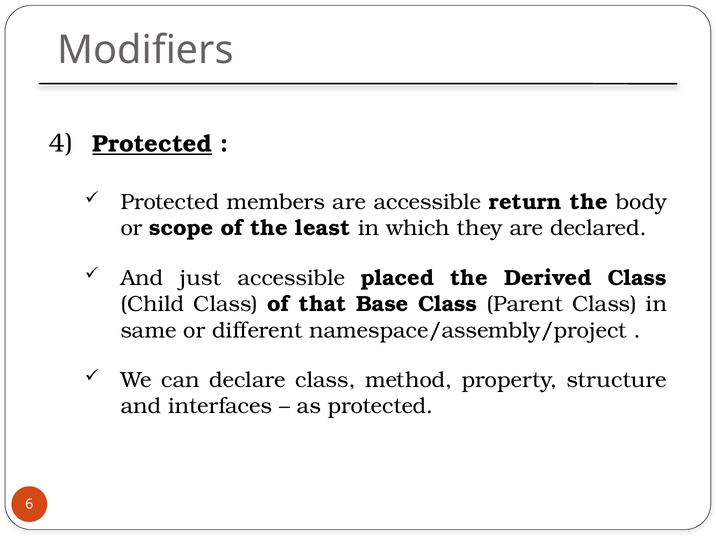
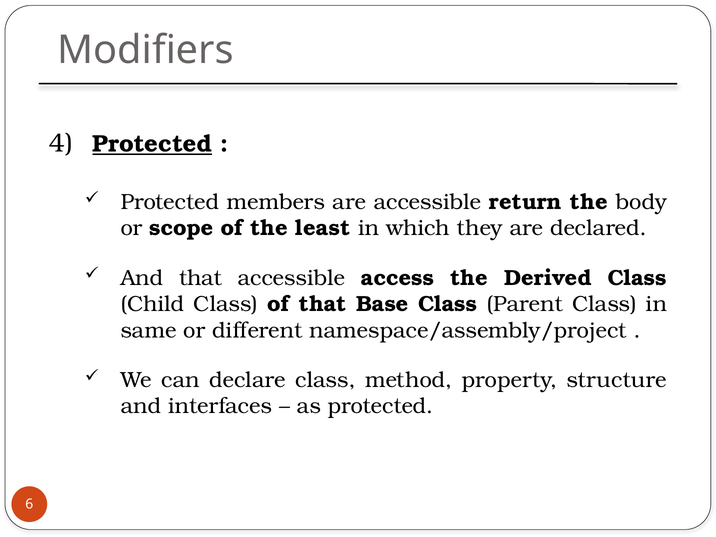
And just: just -> that
placed: placed -> access
